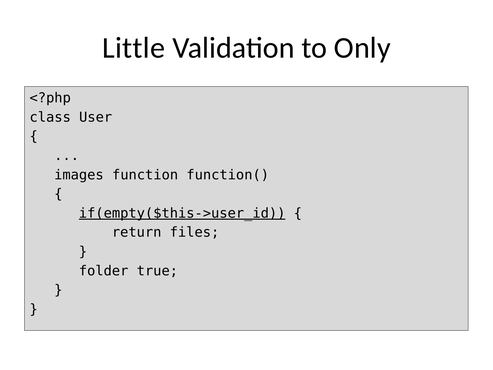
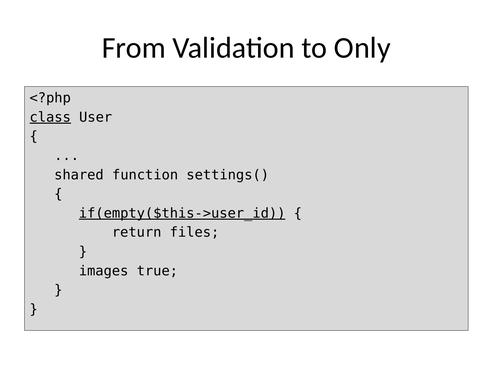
Little: Little -> From
class underline: none -> present
images: images -> shared
function(: function( -> settings(
folder: folder -> images
